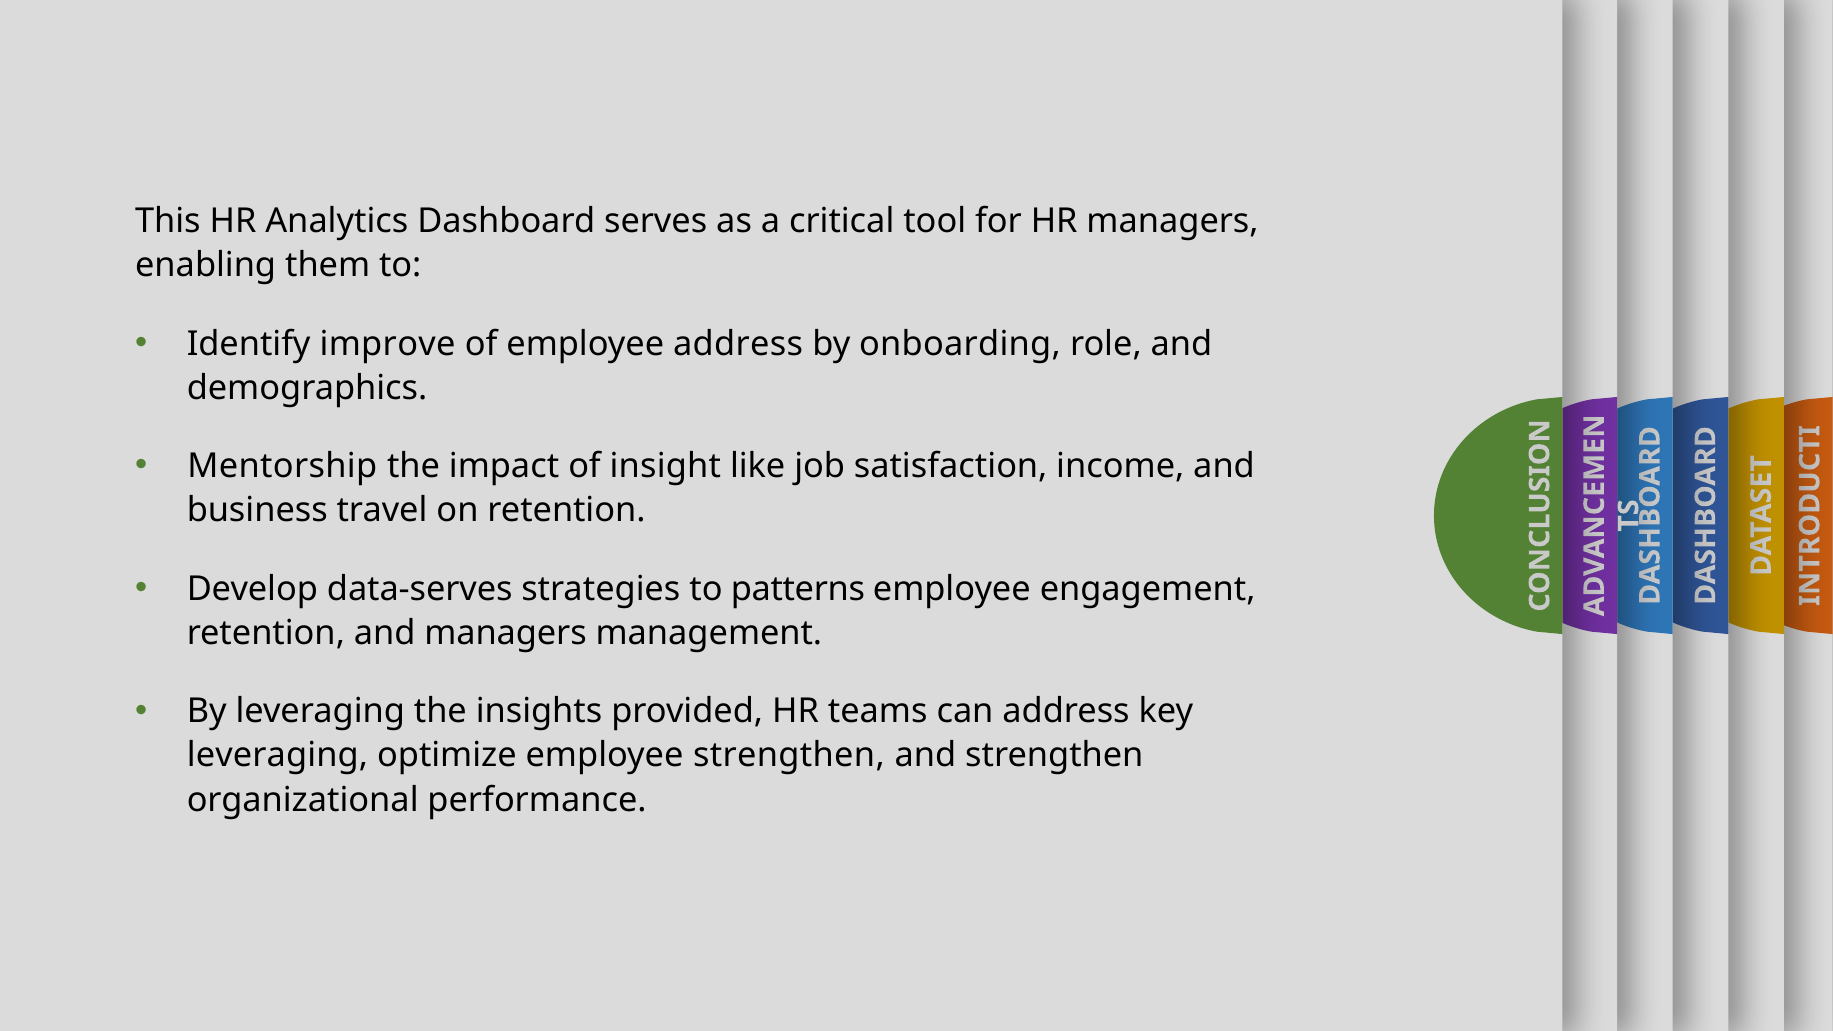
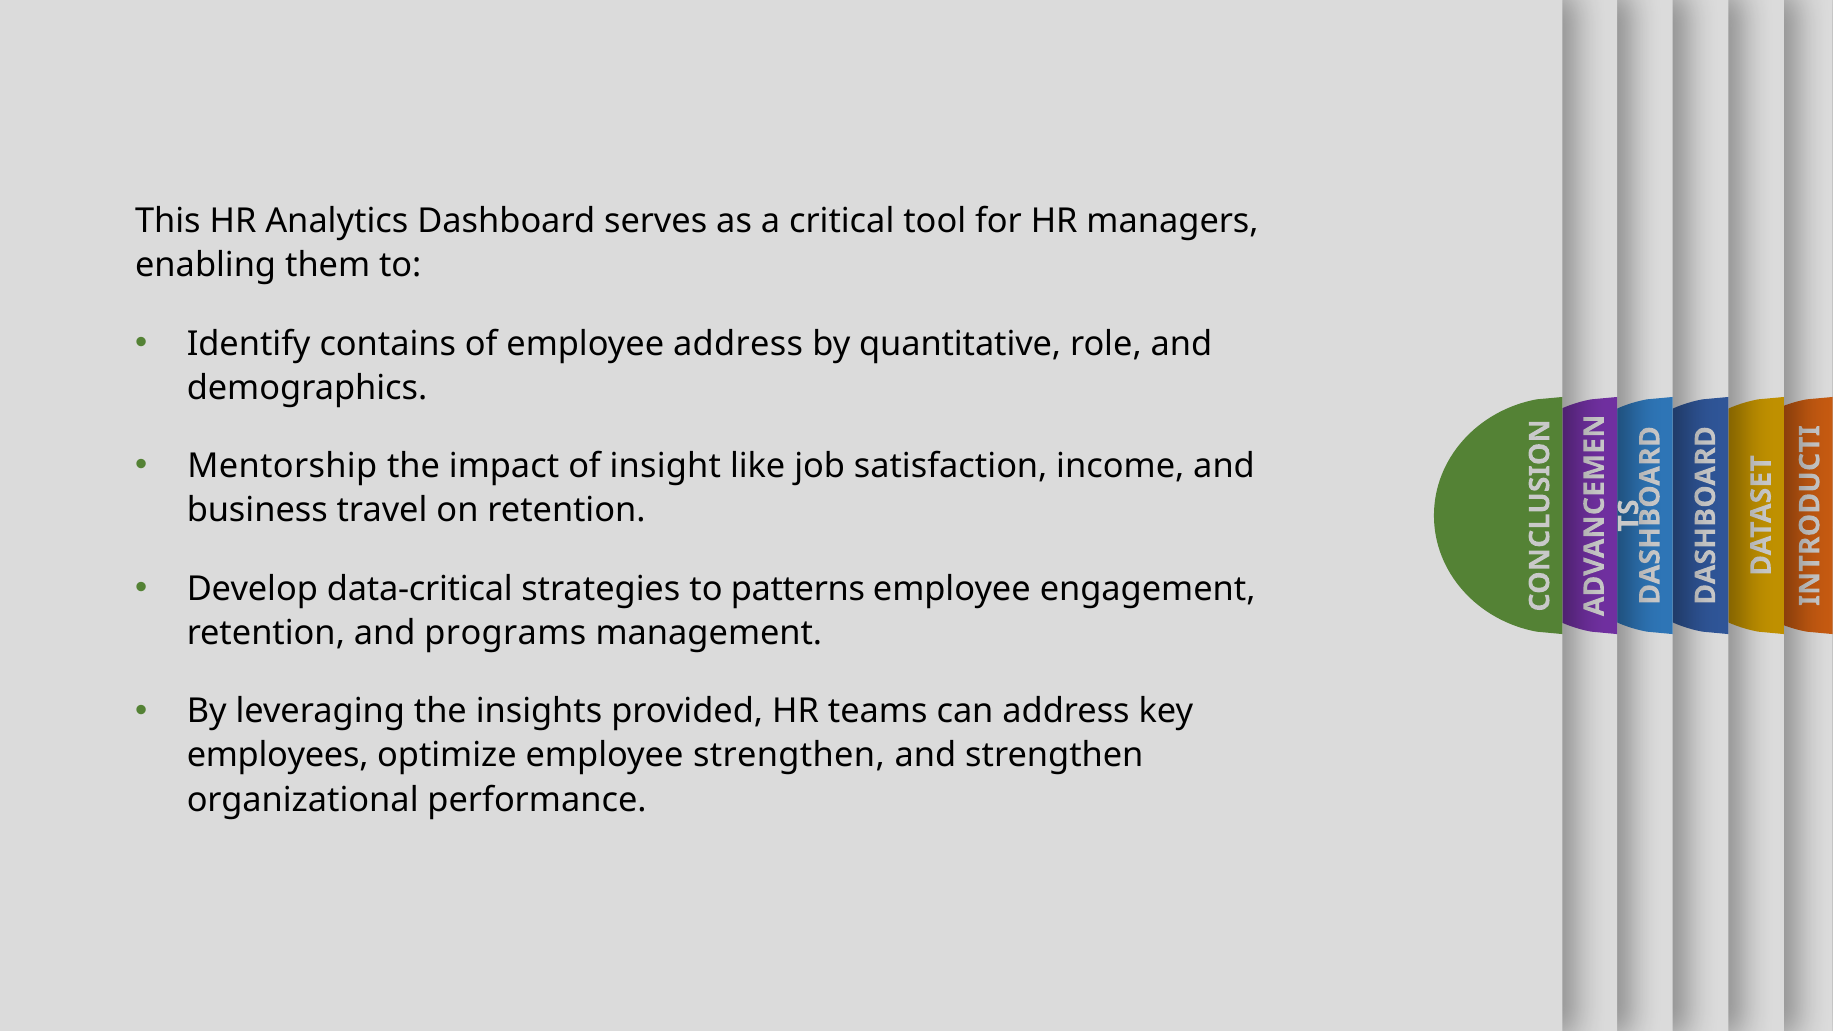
improve: improve -> contains
onboarding: onboarding -> quantitative
data-serves: data-serves -> data-critical
and managers: managers -> programs
leveraging at (277, 756): leveraging -> employees
